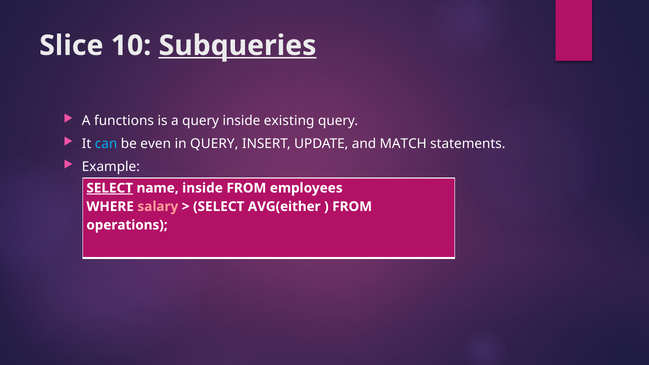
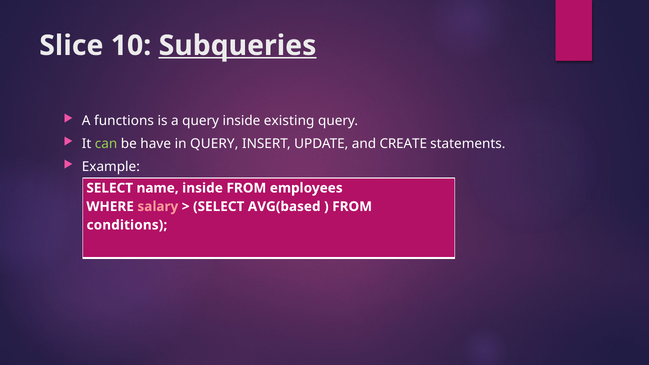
can colour: light blue -> light green
even: even -> have
MATCH: MATCH -> CREATE
SELECT at (110, 188) underline: present -> none
AVG(either: AVG(either -> AVG(based
operations: operations -> conditions
